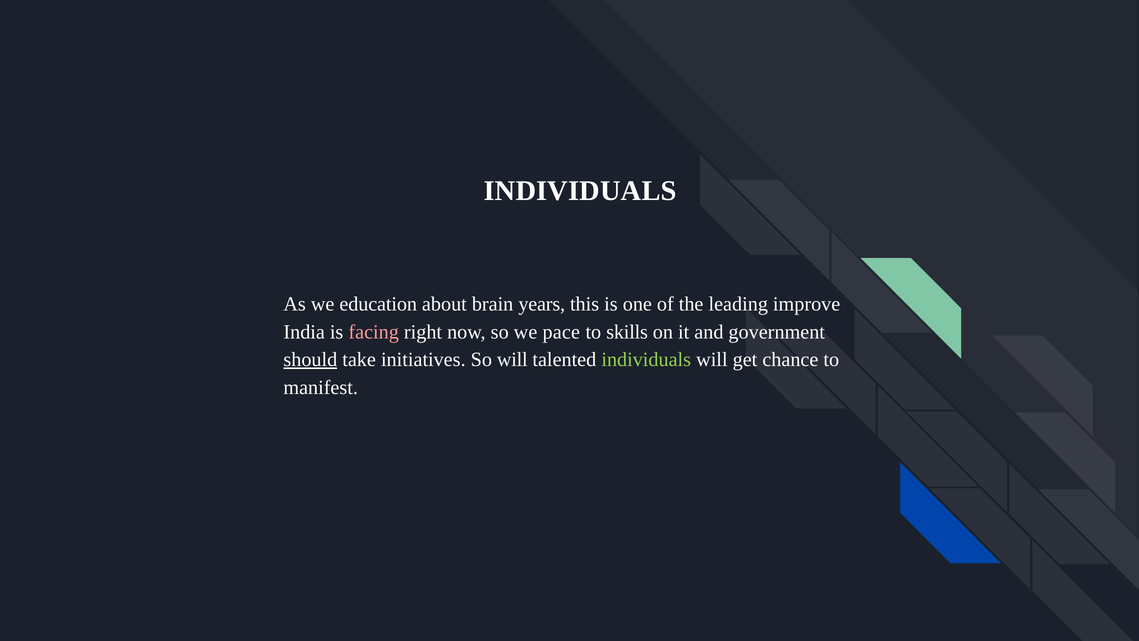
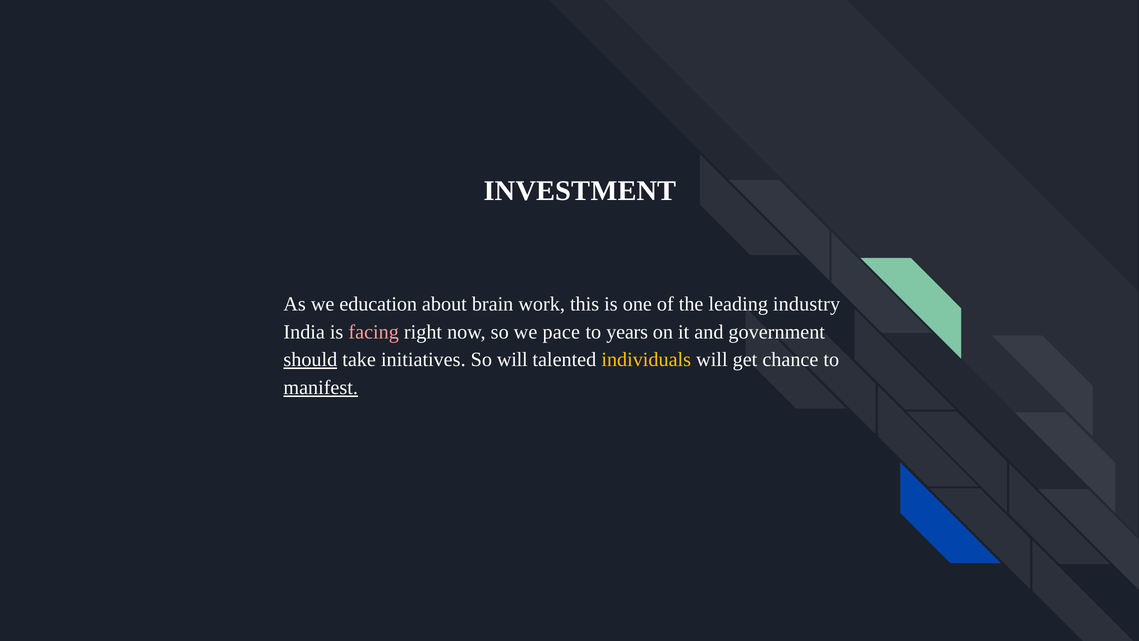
INDIVIDUALS at (580, 191): INDIVIDUALS -> INVESTMENT
years: years -> work
improve: improve -> industry
skills: skills -> years
individuals at (646, 359) colour: light green -> yellow
manifest underline: none -> present
